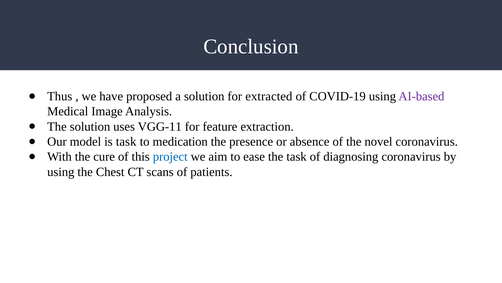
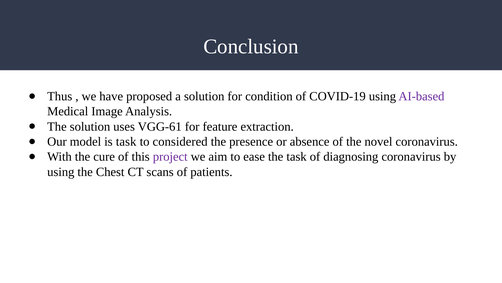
extracted: extracted -> condition
VGG-11: VGG-11 -> VGG-61
medication: medication -> considered
project colour: blue -> purple
